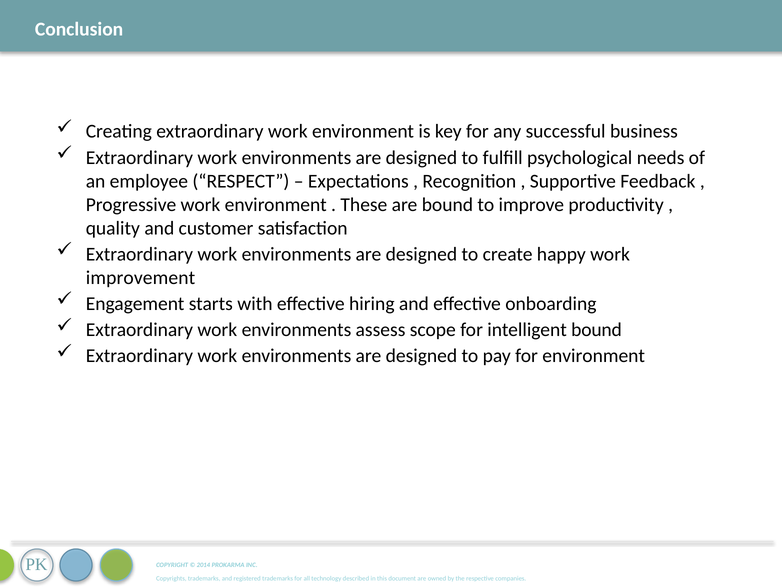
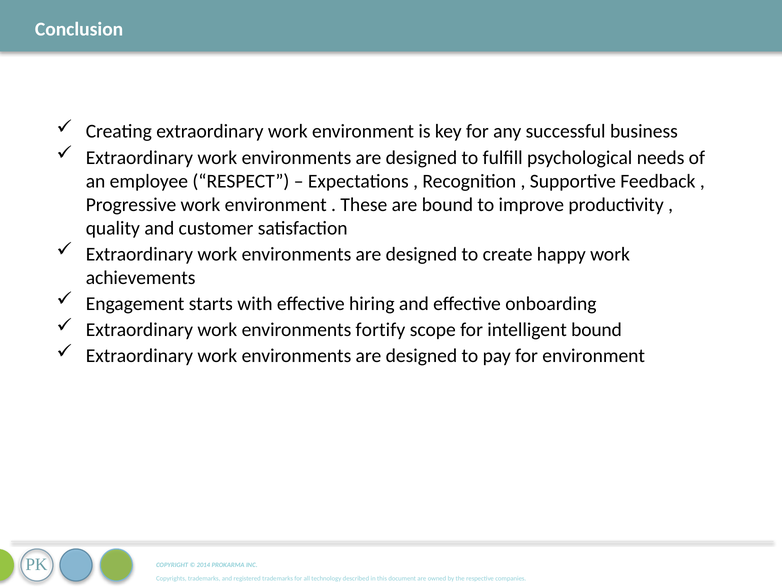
improvement: improvement -> achievements
assess: assess -> fortify
